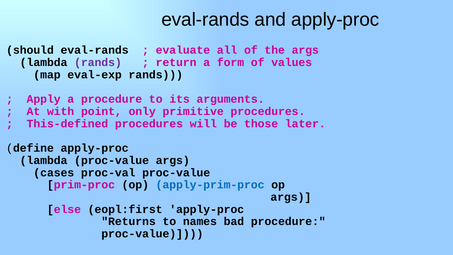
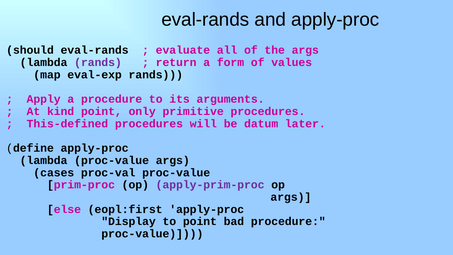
with: with -> kind
those: those -> datum
apply-prim-proc colour: blue -> purple
Returns: Returns -> Display
to names: names -> point
